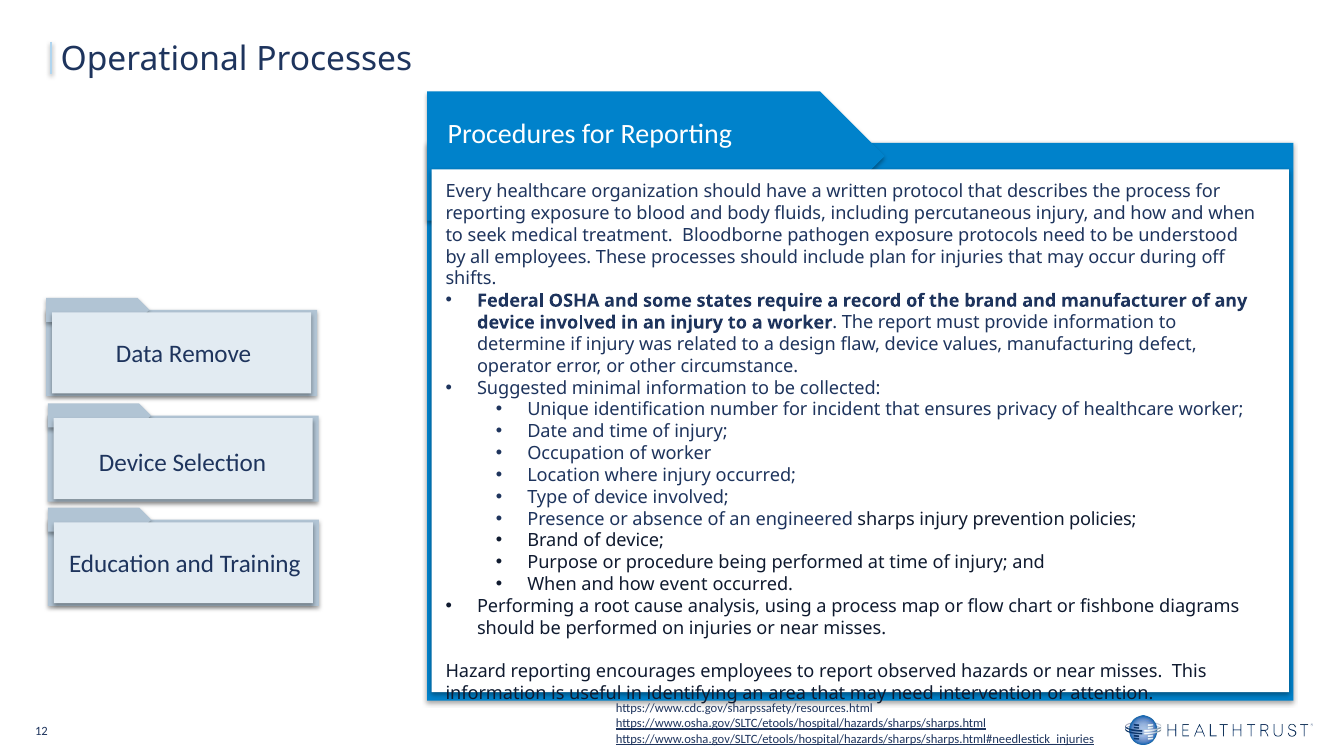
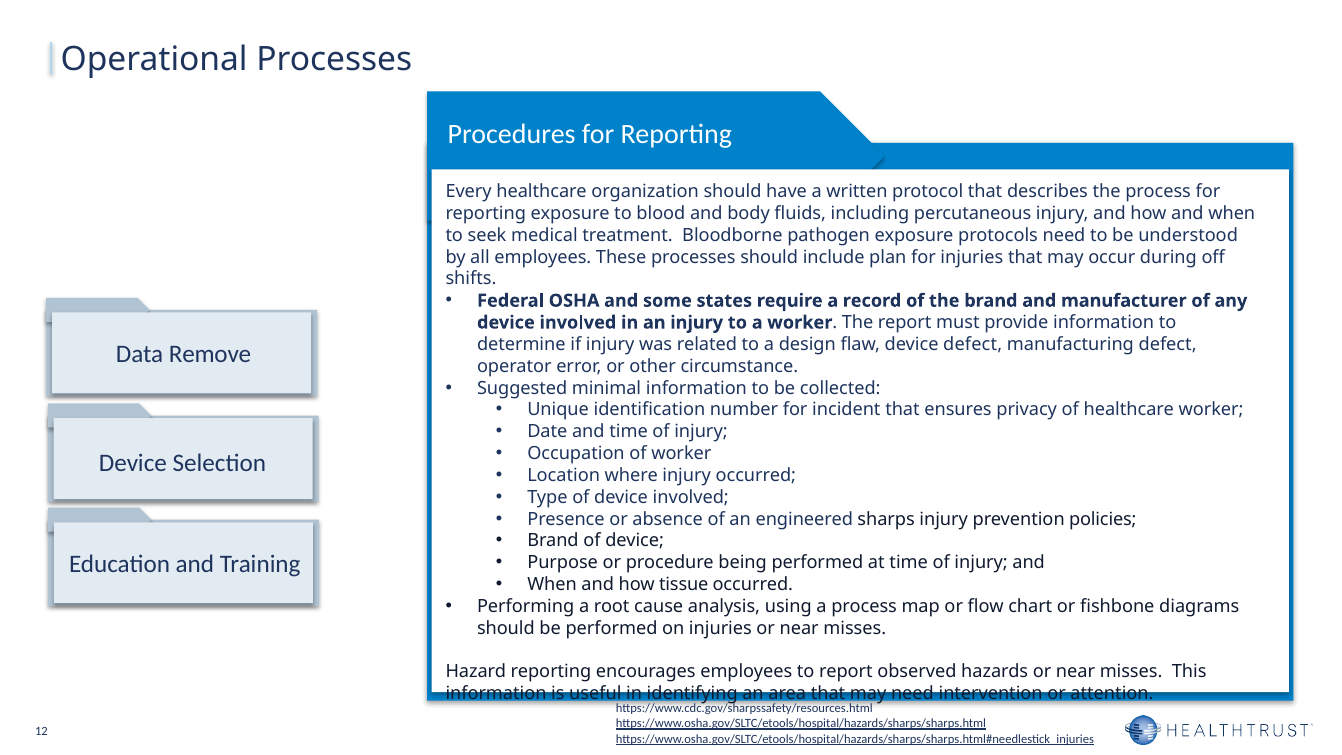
device values: values -> defect
event: event -> tissue
